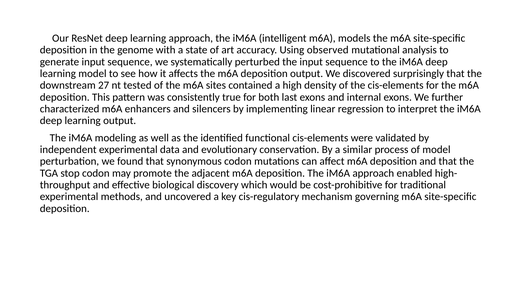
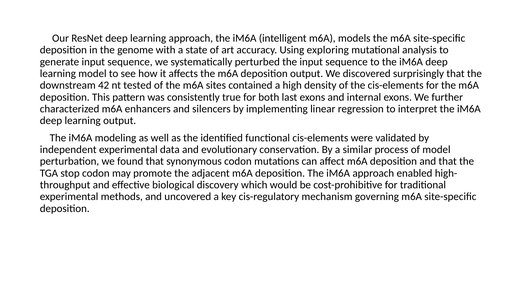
observed: observed -> exploring
27: 27 -> 42
